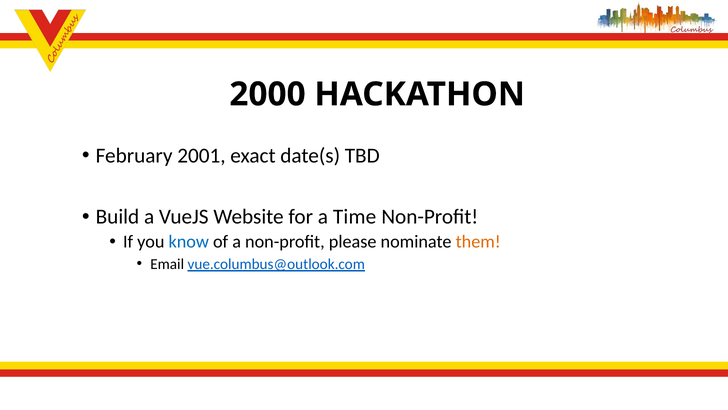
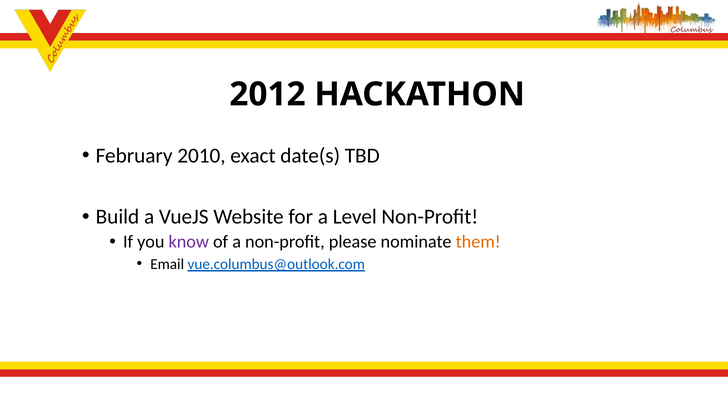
2000: 2000 -> 2012
2001: 2001 -> 2010
Time: Time -> Level
know colour: blue -> purple
